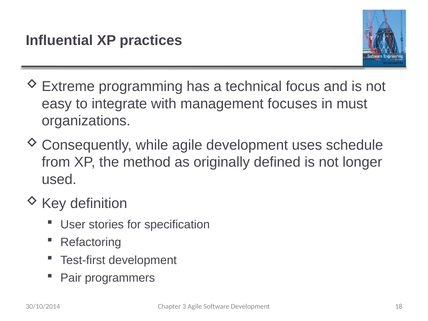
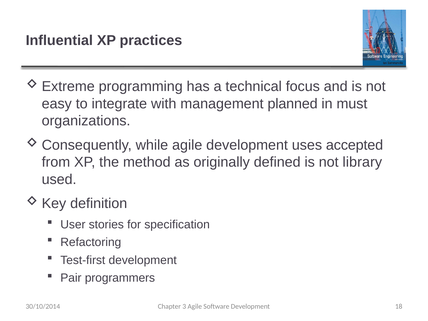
focuses: focuses -> planned
schedule: schedule -> accepted
longer: longer -> library
